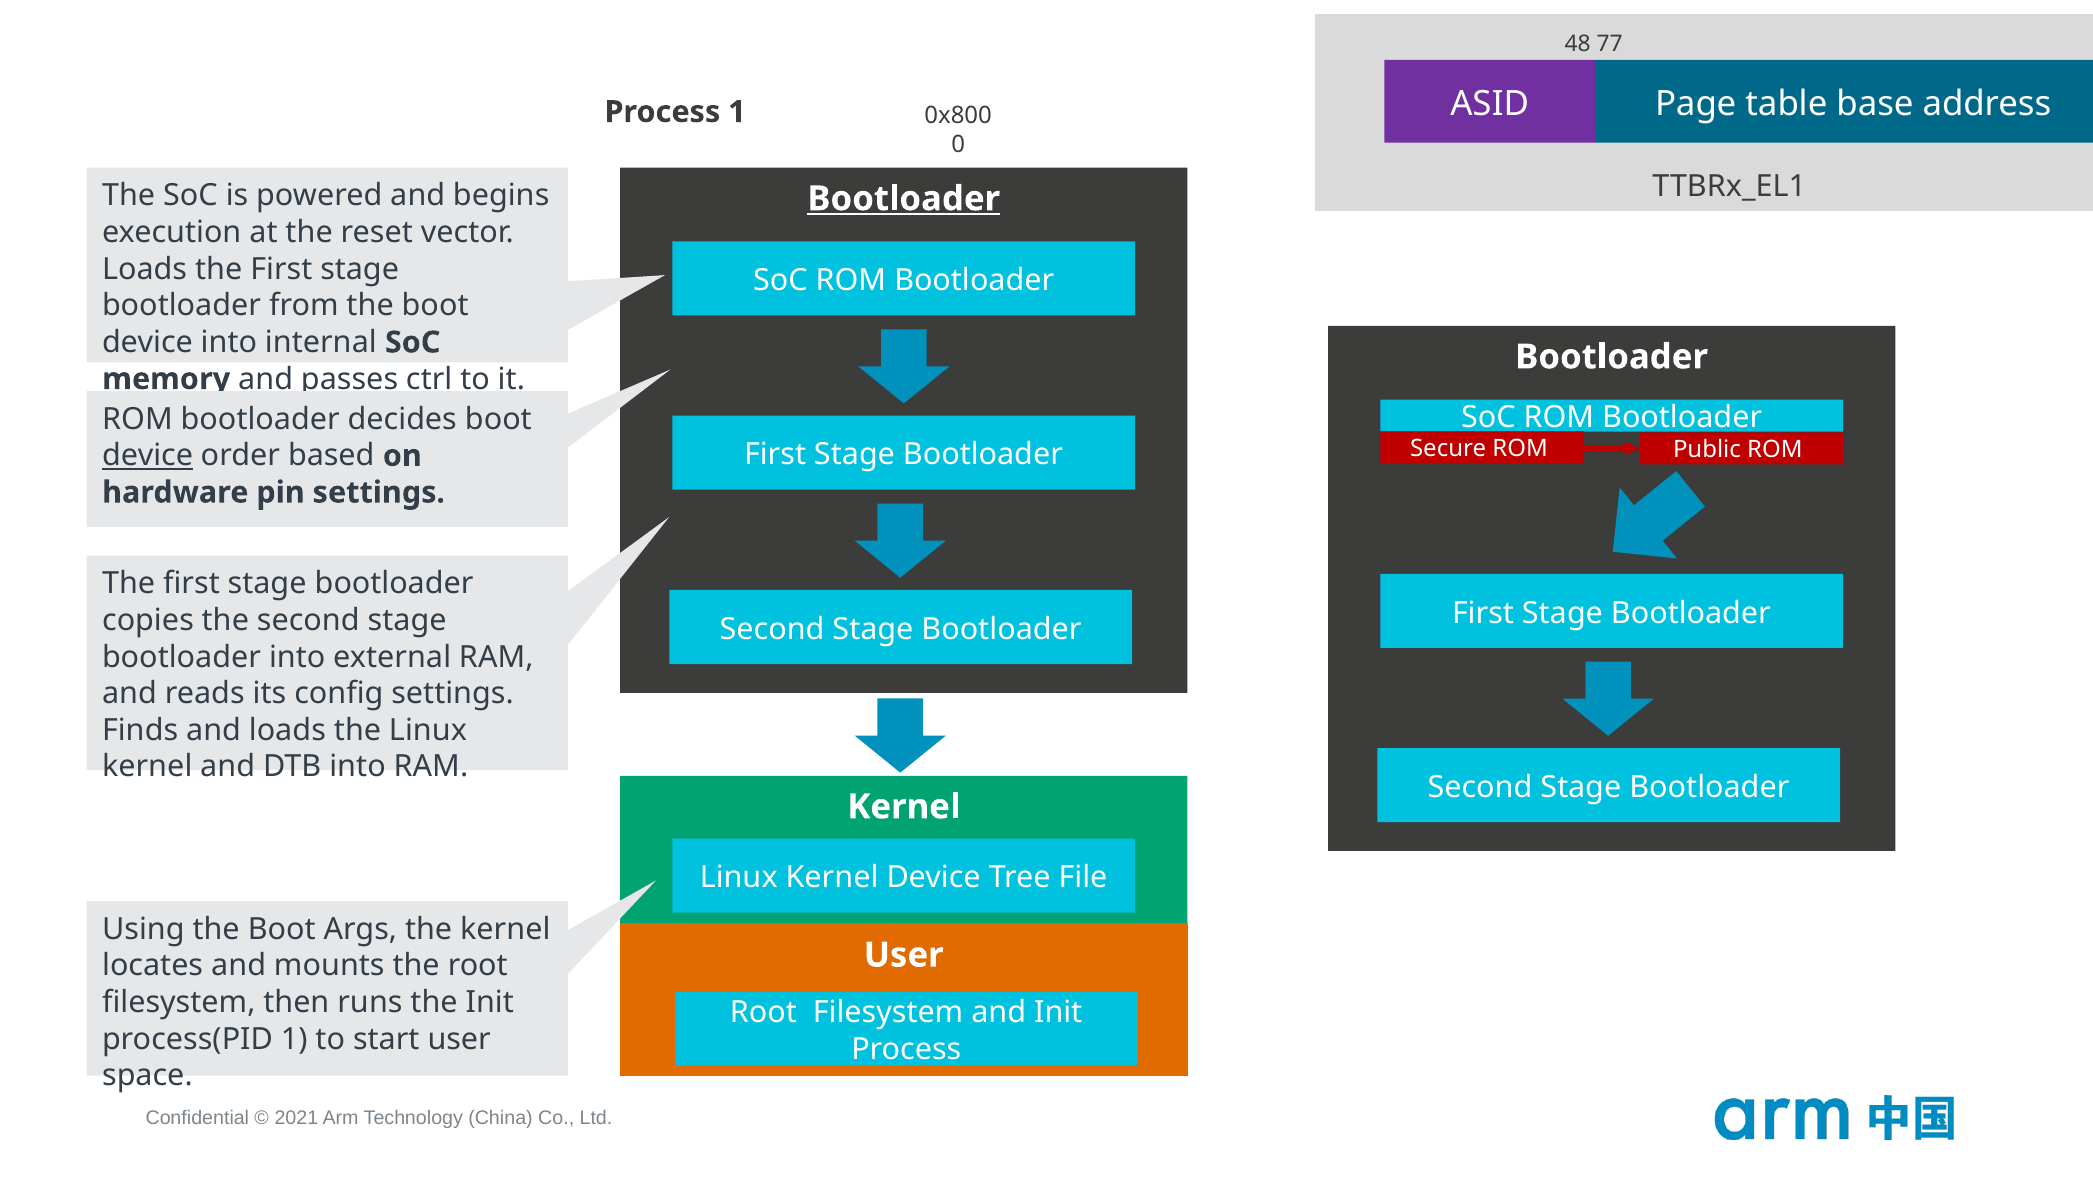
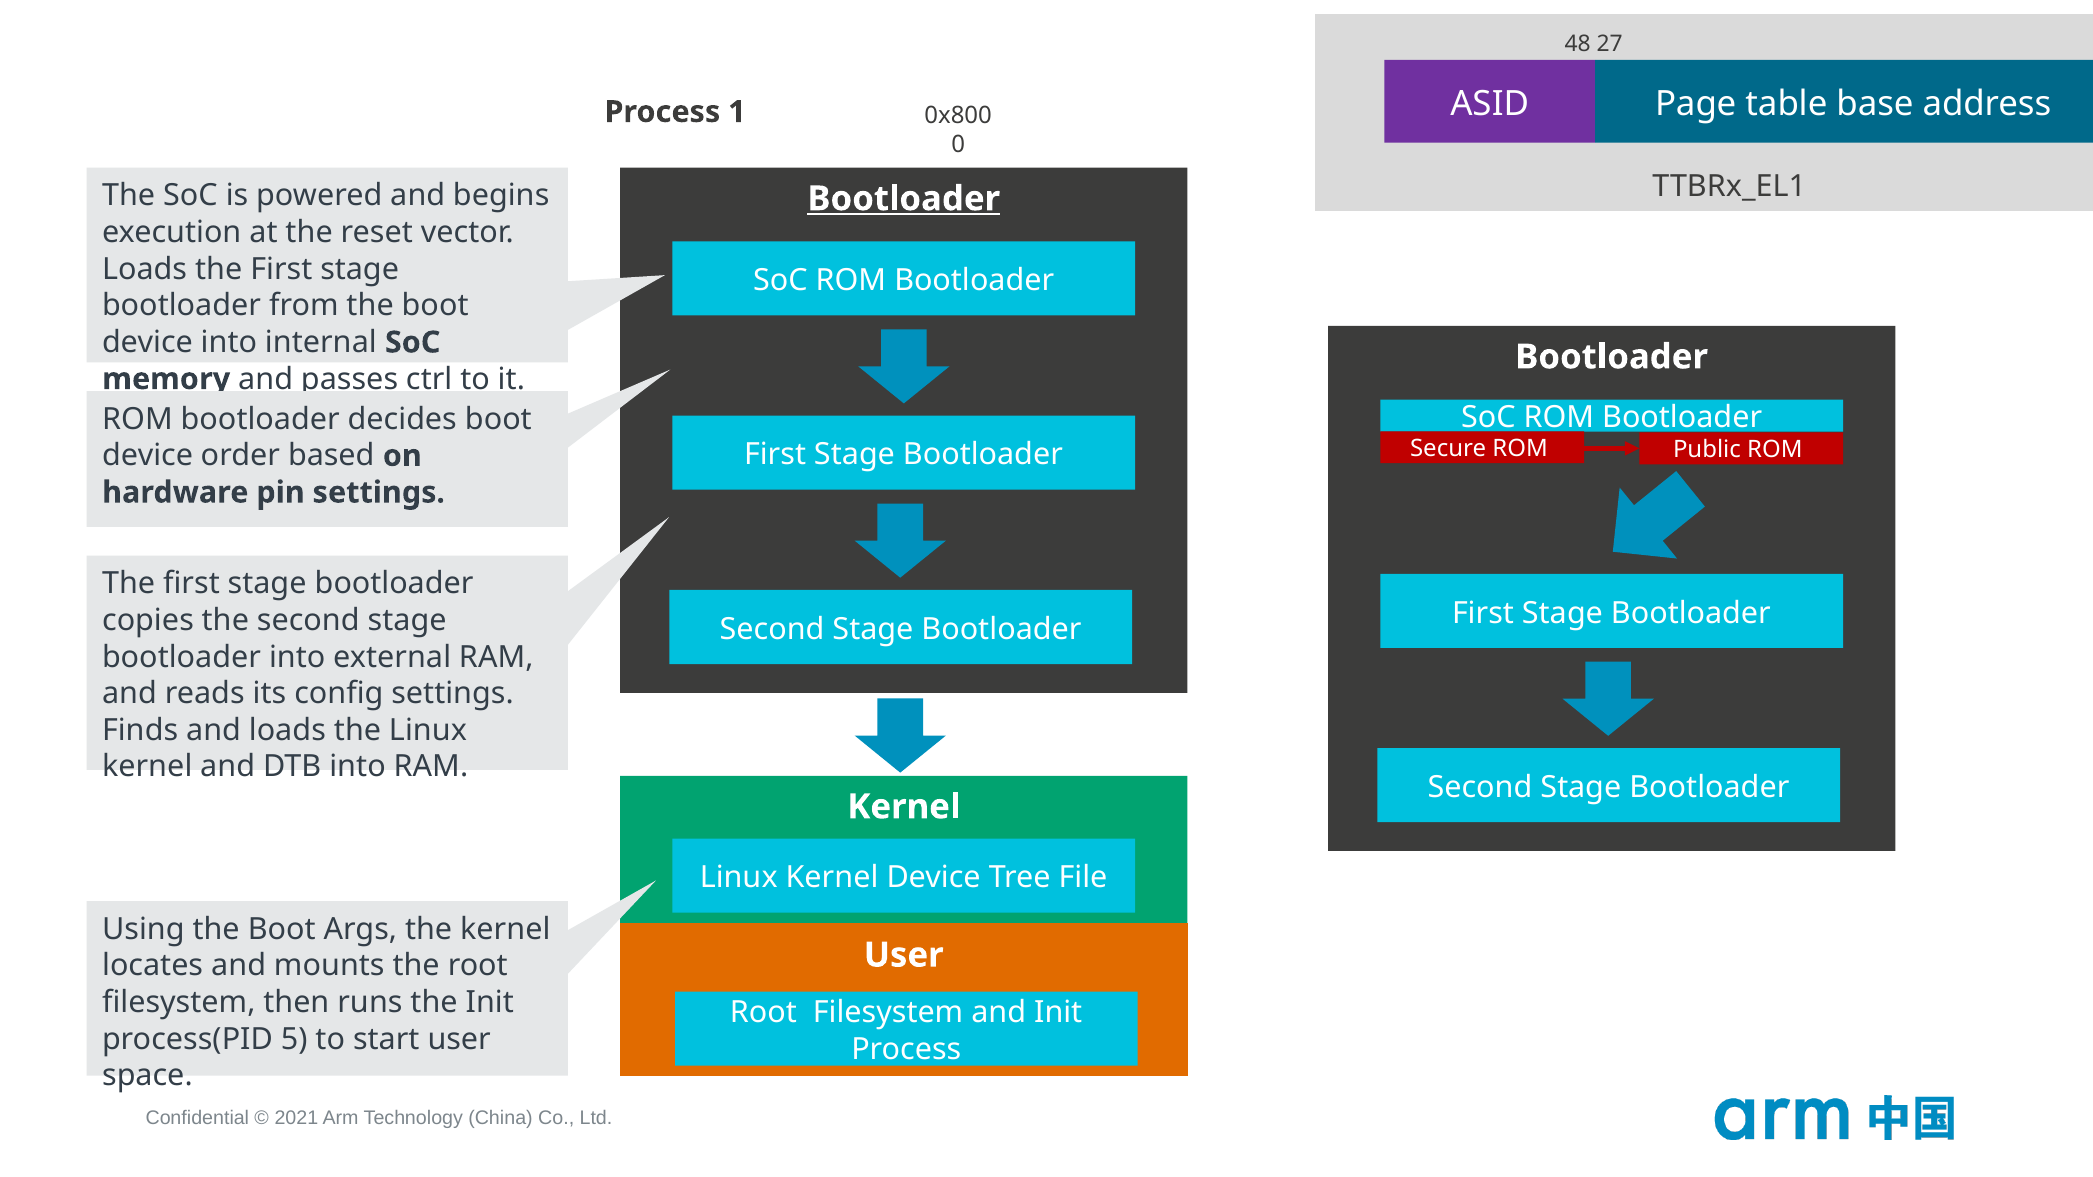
77: 77 -> 27
device at (148, 456) underline: present -> none
process(PID 1: 1 -> 5
